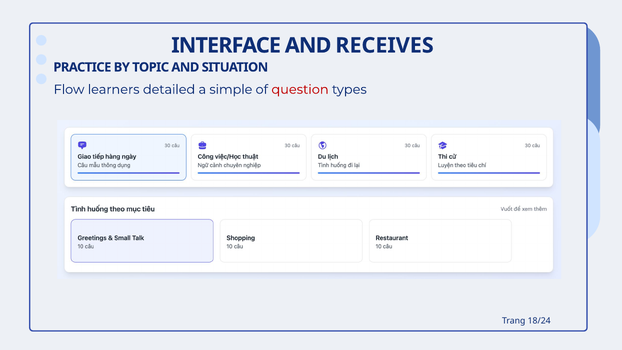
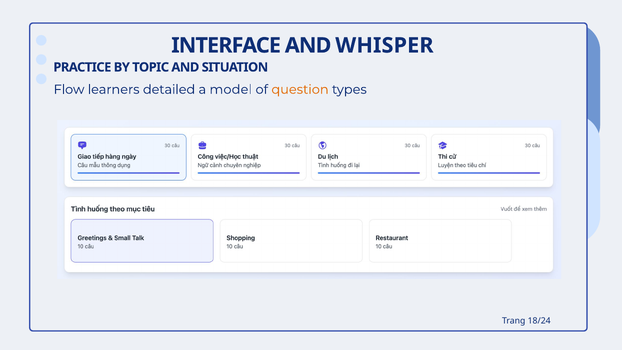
RECEIVES: RECEIVES -> WHISPER
simple: simple -> model
question colour: red -> orange
